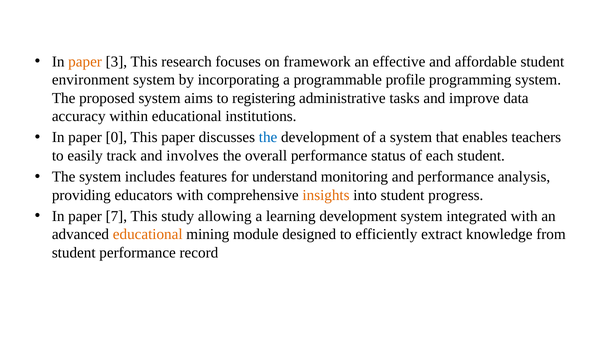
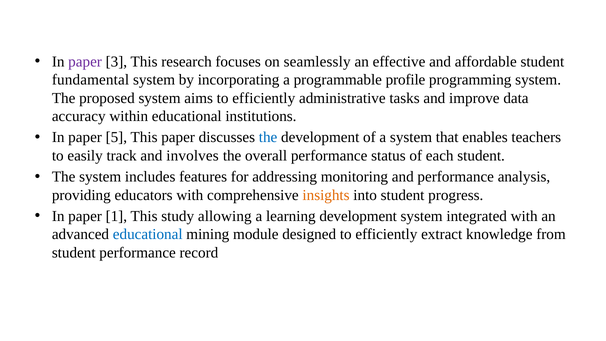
paper at (85, 62) colour: orange -> purple
framework: framework -> seamlessly
environment: environment -> fundamental
aims to registering: registering -> efficiently
0: 0 -> 5
understand: understand -> addressing
7: 7 -> 1
educational at (148, 234) colour: orange -> blue
